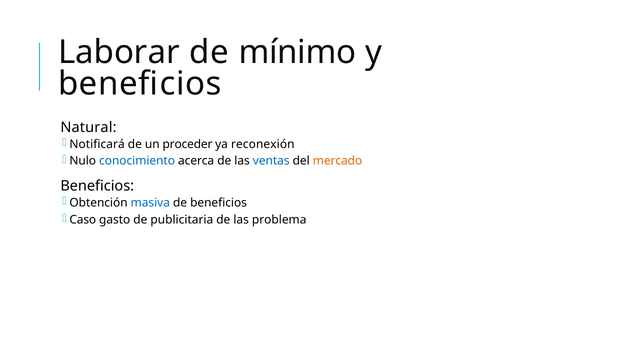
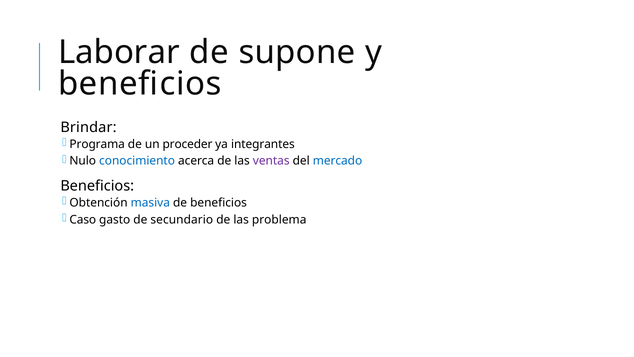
mínimo: mínimo -> supone
Natural: Natural -> Brindar
Notificará: Notificará -> Programa
reconexión: reconexión -> integrantes
ventas colour: blue -> purple
mercado colour: orange -> blue
publicitaria: publicitaria -> secundario
